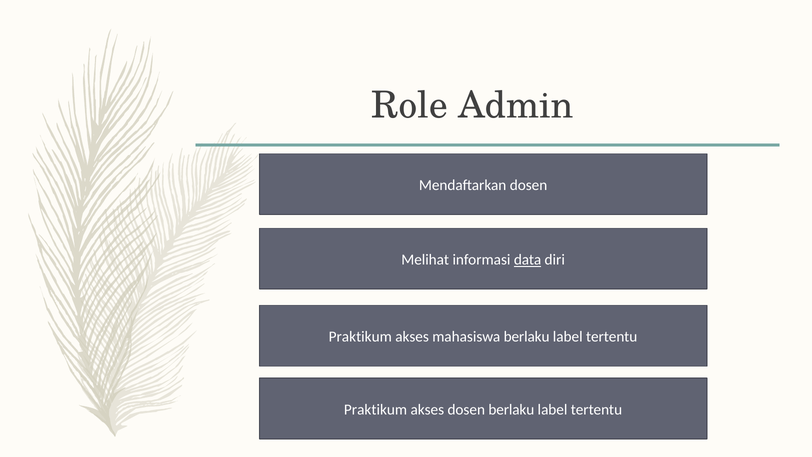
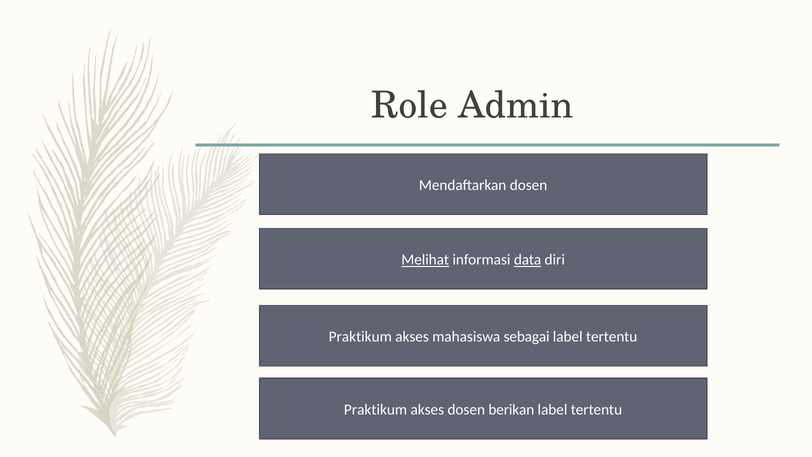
Melihat underline: none -> present
mahasiswa berlaku: berlaku -> sebagai
dosen berlaku: berlaku -> berikan
